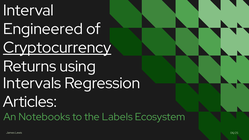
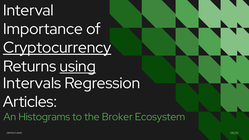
Engineered: Engineered -> Importance
using underline: none -> present
Notebooks: Notebooks -> Histograms
Labels: Labels -> Broker
